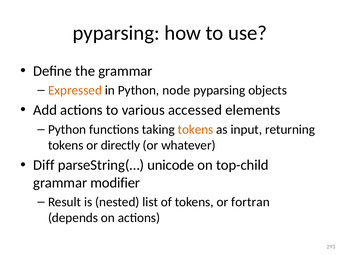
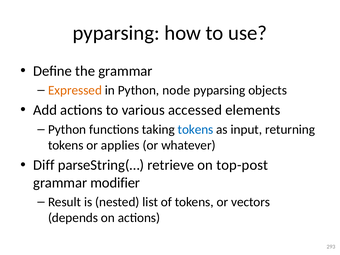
tokens at (196, 129) colour: orange -> blue
directly: directly -> applies
unicode: unicode -> retrieve
top-child: top-child -> top-post
fortran: fortran -> vectors
